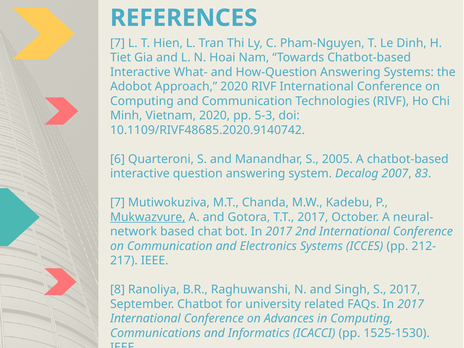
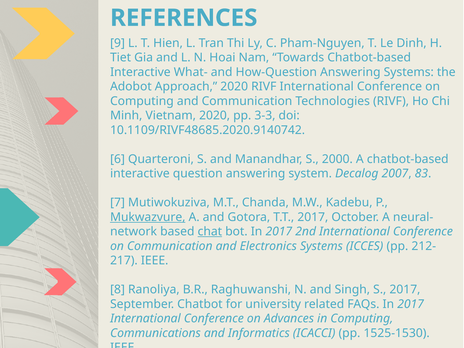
7 at (118, 43): 7 -> 9
5-3: 5-3 -> 3-3
2005: 2005 -> 2000
chat underline: none -> present
